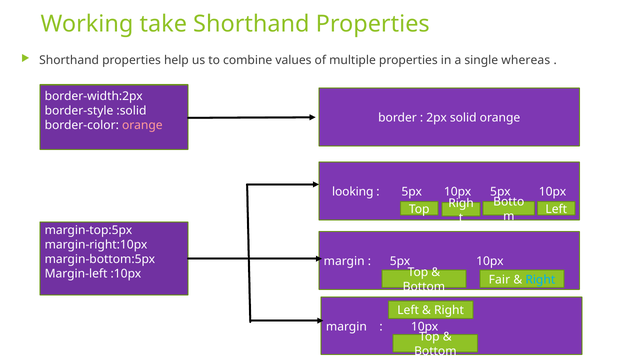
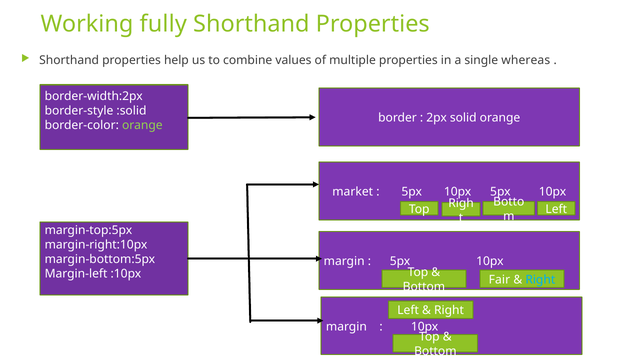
take: take -> fully
orange at (142, 125) colour: pink -> light green
looking: looking -> market
